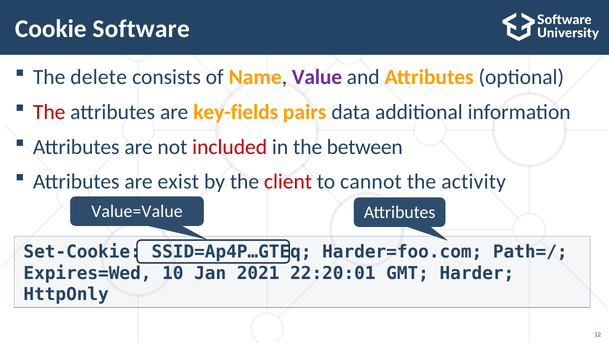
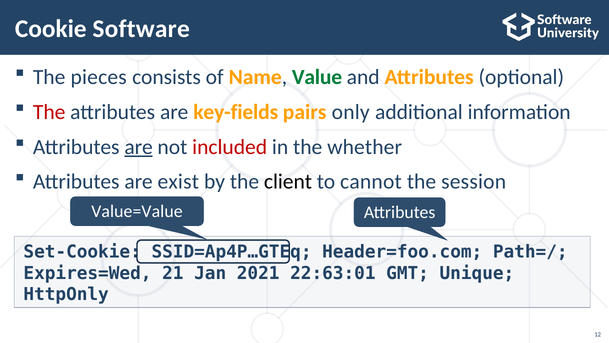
delete: delete -> pieces
Value colour: purple -> green
data: data -> only
are at (139, 147) underline: none -> present
between: between -> whether
client colour: red -> black
activity: activity -> session
Harder=foo.com: Harder=foo.com -> Header=foo.com
10: 10 -> 21
22:20:01: 22:20:01 -> 22:63:01
Harder: Harder -> Unique
